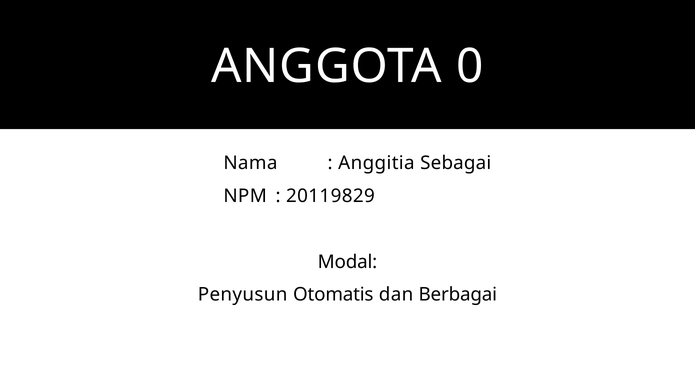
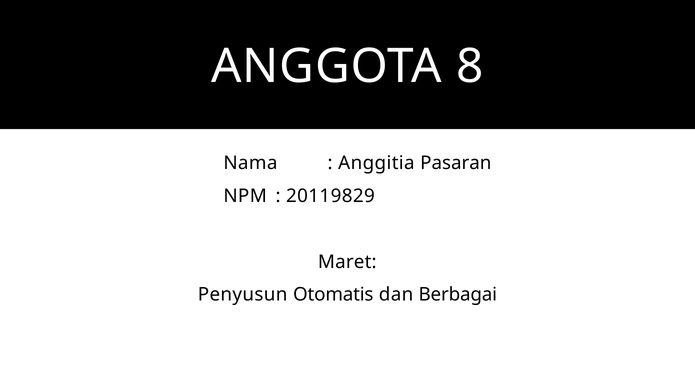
0: 0 -> 8
Sebagai: Sebagai -> Pasaran
Modal: Modal -> Maret
